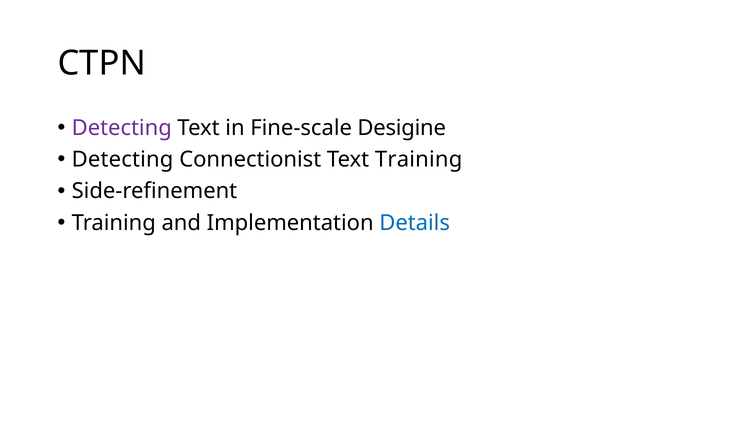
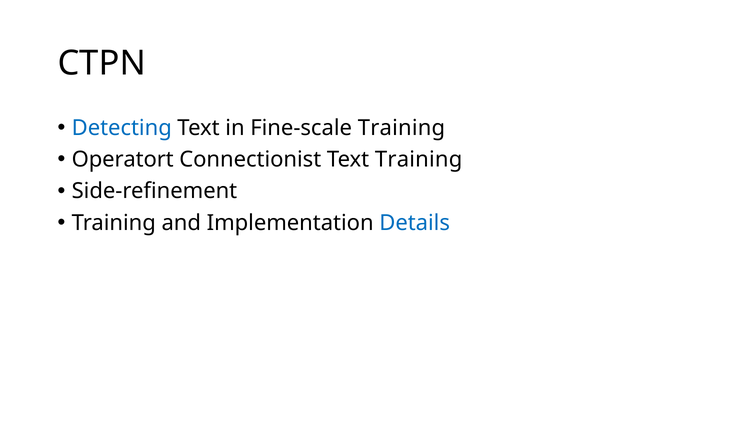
Detecting at (122, 128) colour: purple -> blue
Fine-scale Desigine: Desigine -> Training
Detecting at (123, 159): Detecting -> Operatort
